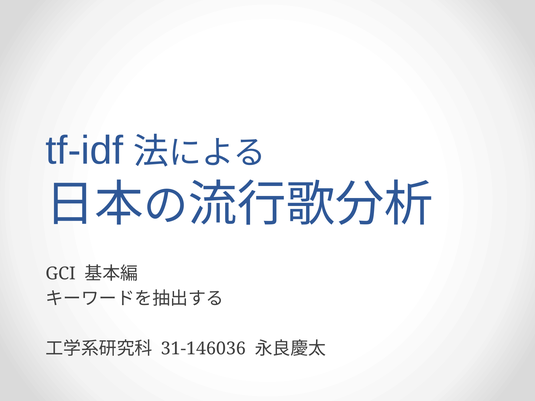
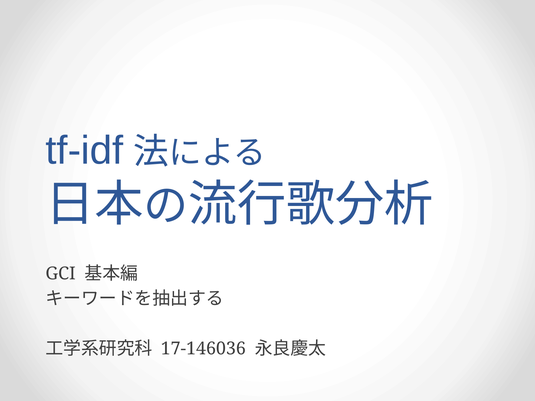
31-146036: 31-146036 -> 17-146036
